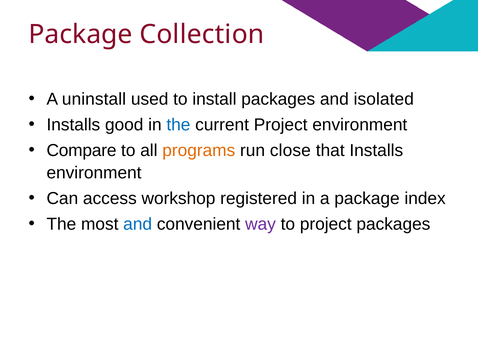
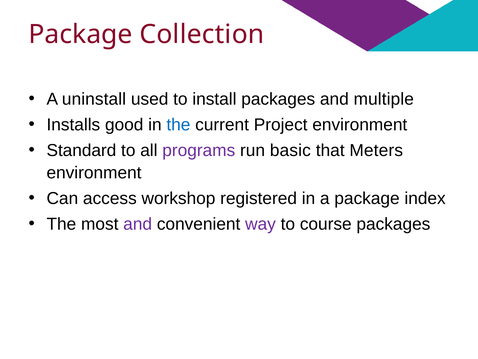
isolated: isolated -> multiple
Compare: Compare -> Standard
programs colour: orange -> purple
close: close -> basic
that Installs: Installs -> Meters
and at (138, 224) colour: blue -> purple
to project: project -> course
